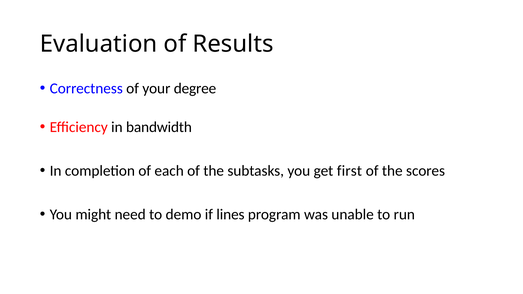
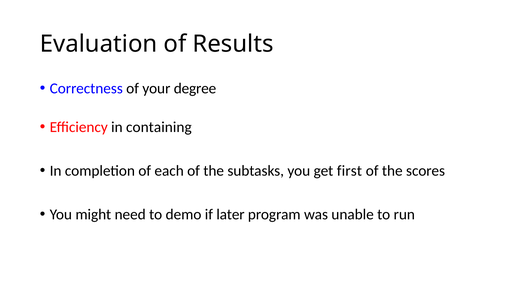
bandwidth: bandwidth -> containing
lines: lines -> later
